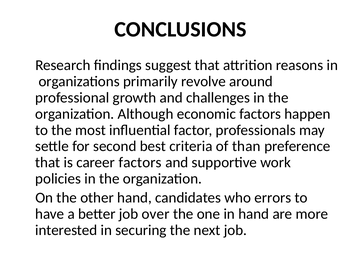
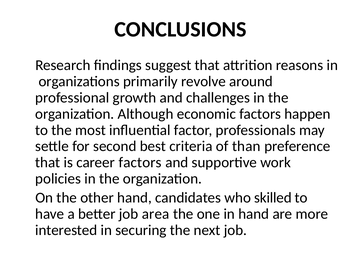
errors: errors -> skilled
over: over -> area
